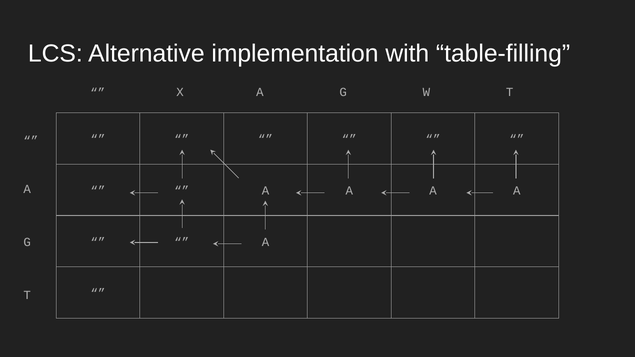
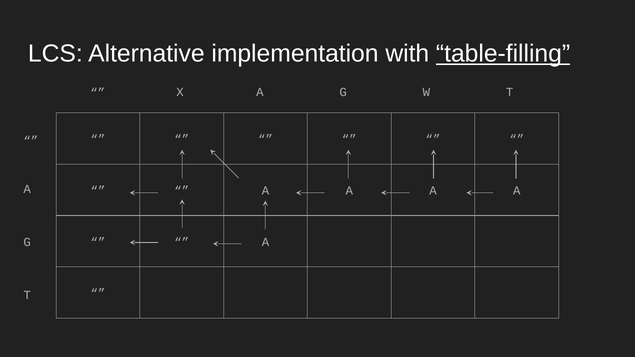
table-filling underline: none -> present
